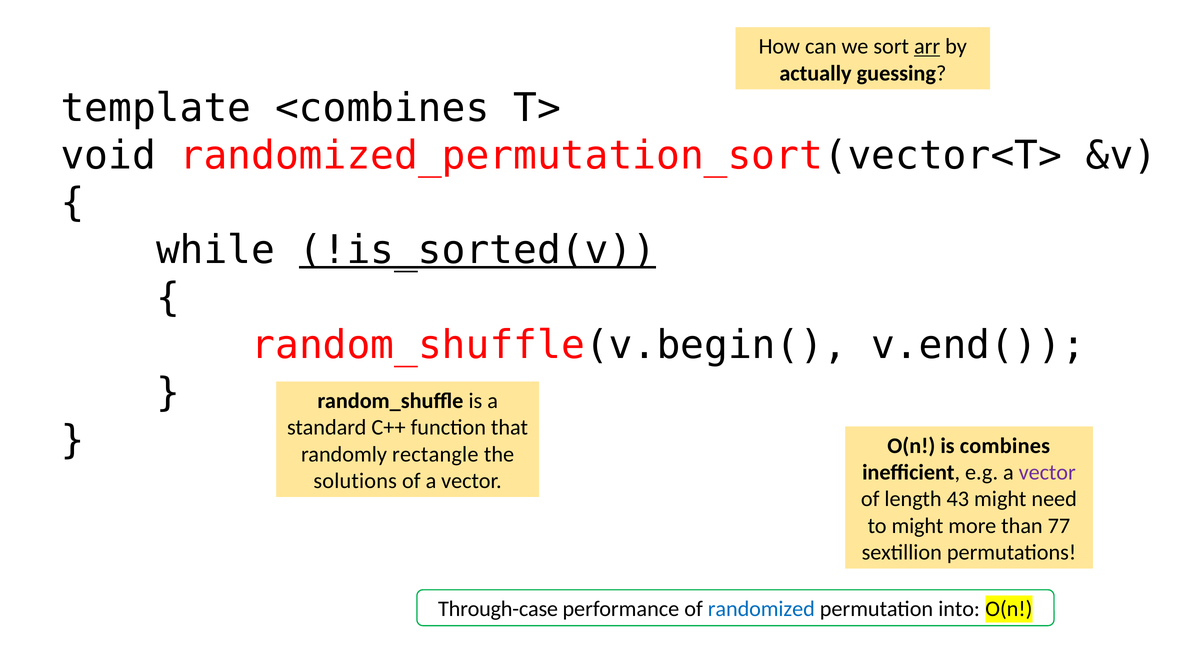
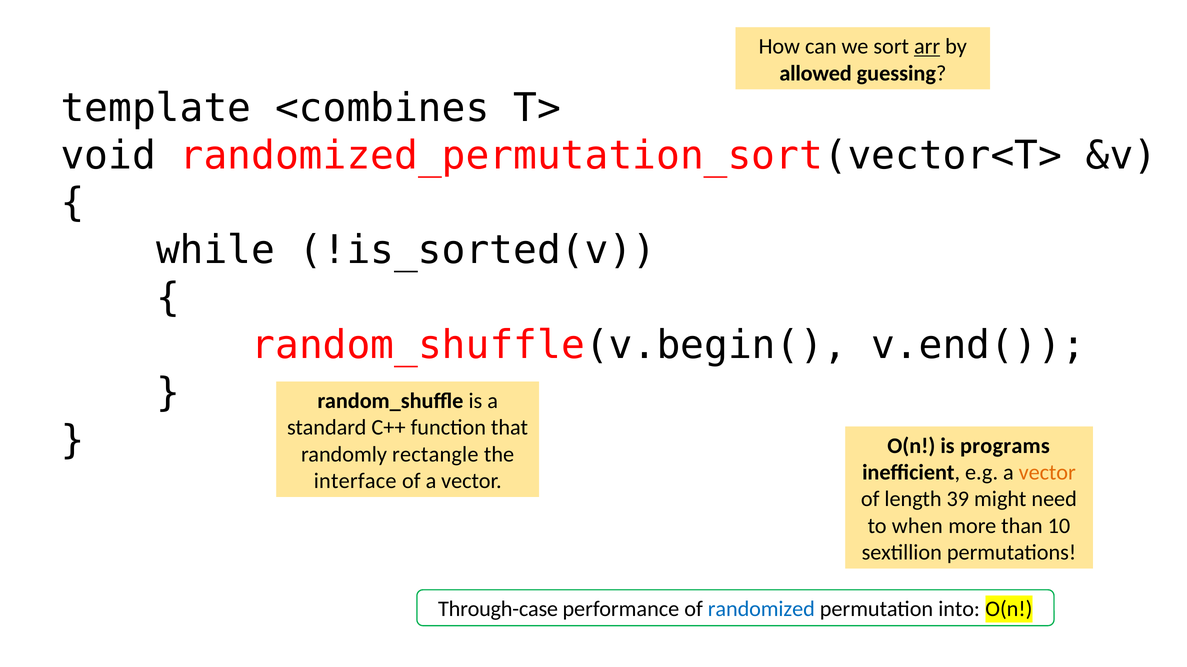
actually: actually -> allowed
!is_sorted(v underline: present -> none
combines: combines -> programs
vector at (1047, 473) colour: purple -> orange
solutions: solutions -> interface
43: 43 -> 39
to might: might -> when
77: 77 -> 10
